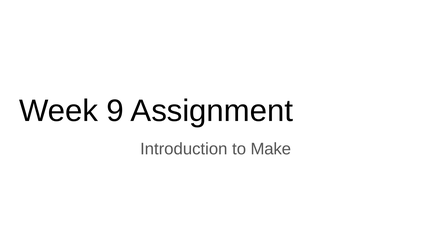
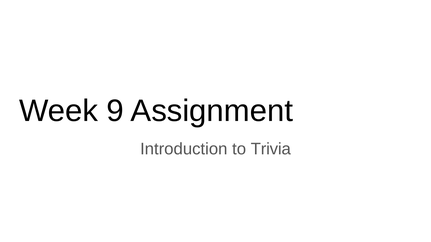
Make: Make -> Trivia
